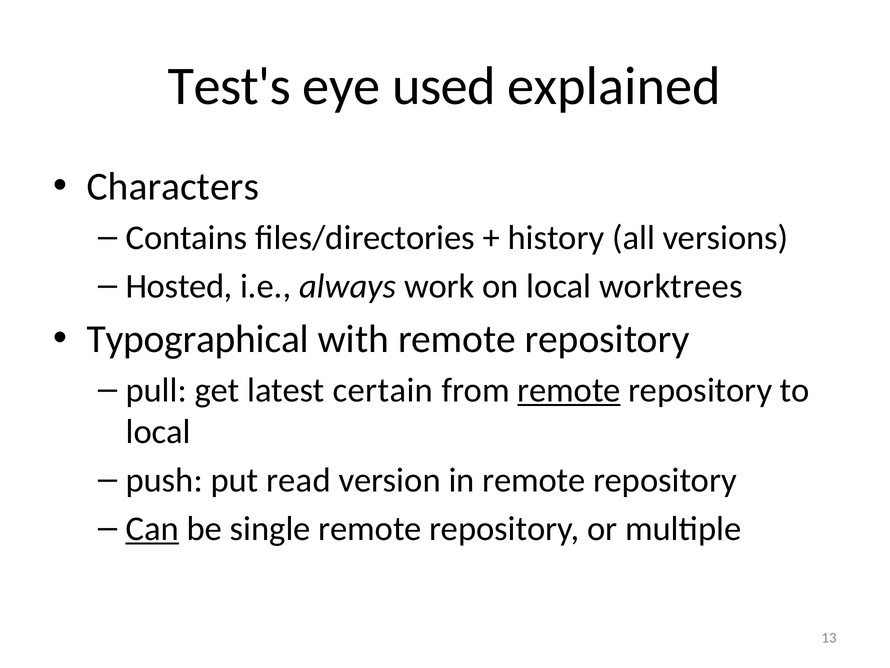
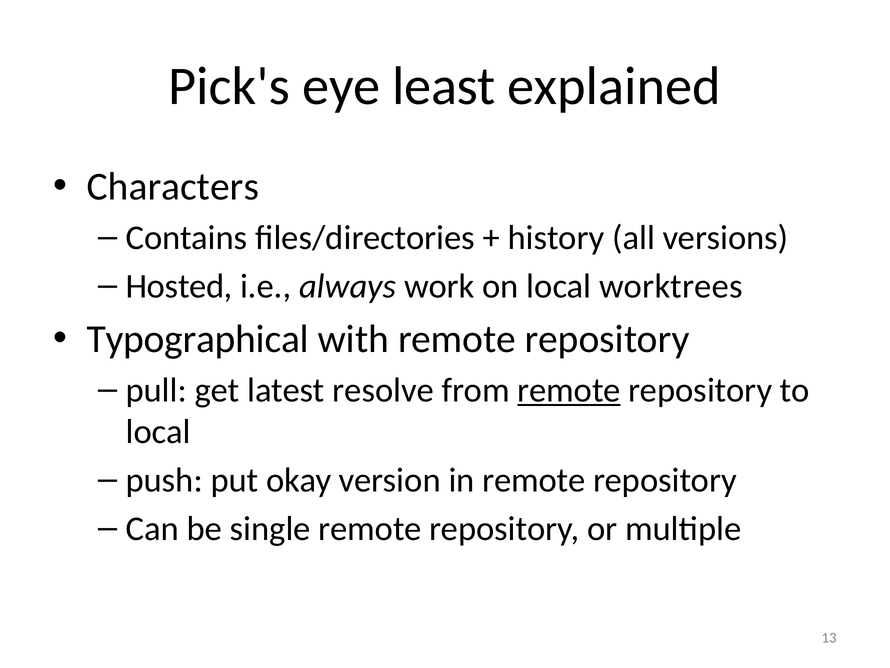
Test's: Test's -> Pick's
used: used -> least
certain: certain -> resolve
read: read -> okay
Can underline: present -> none
